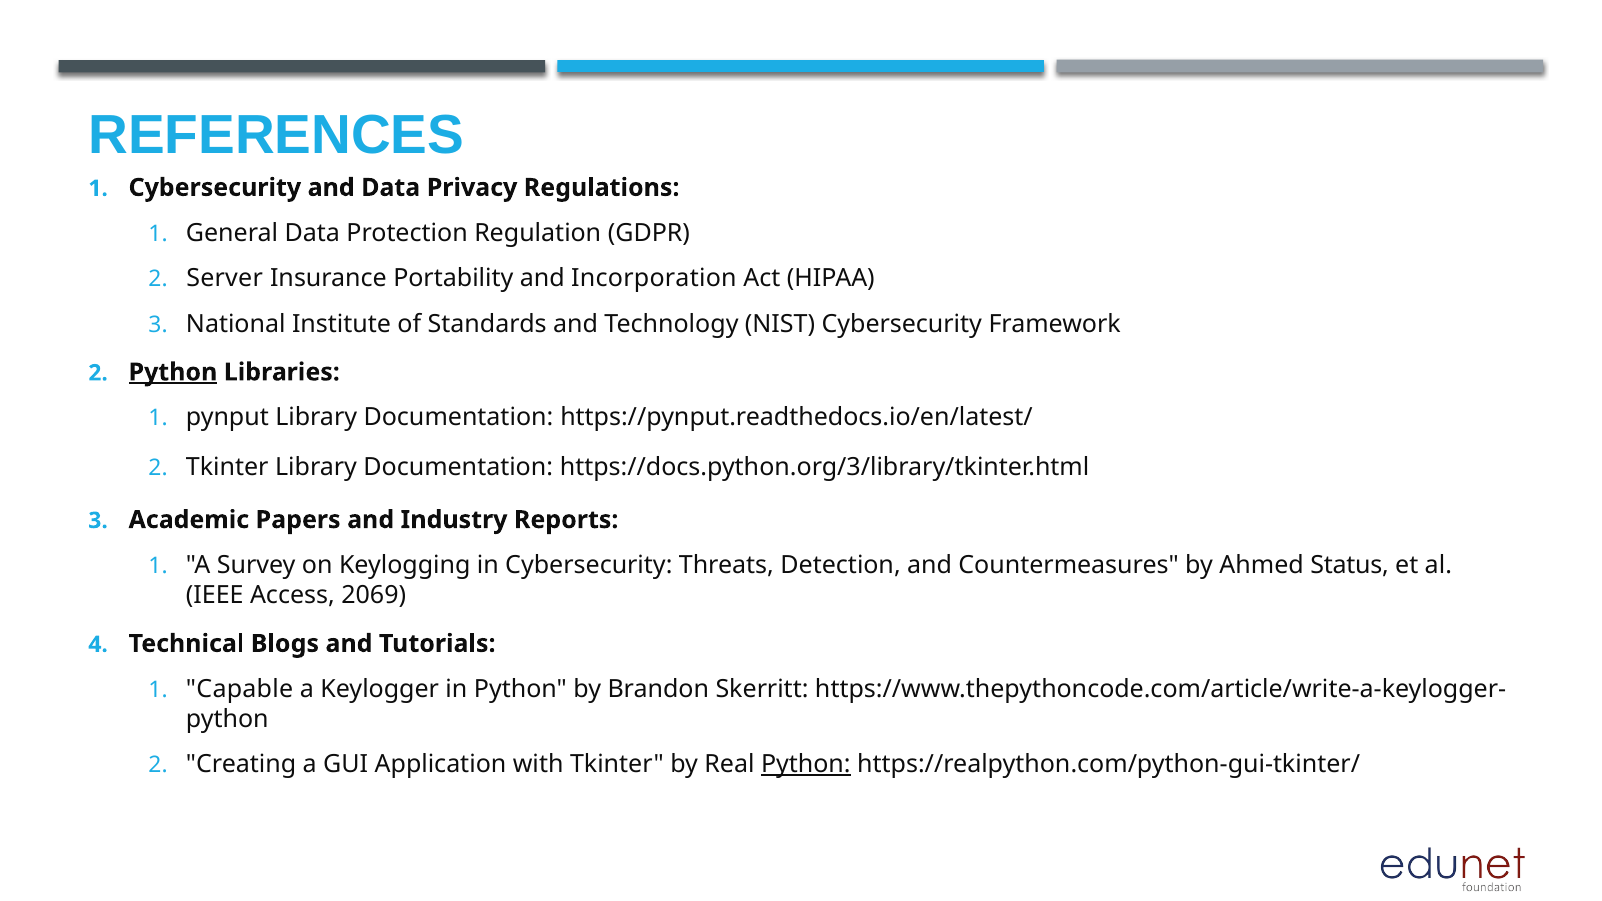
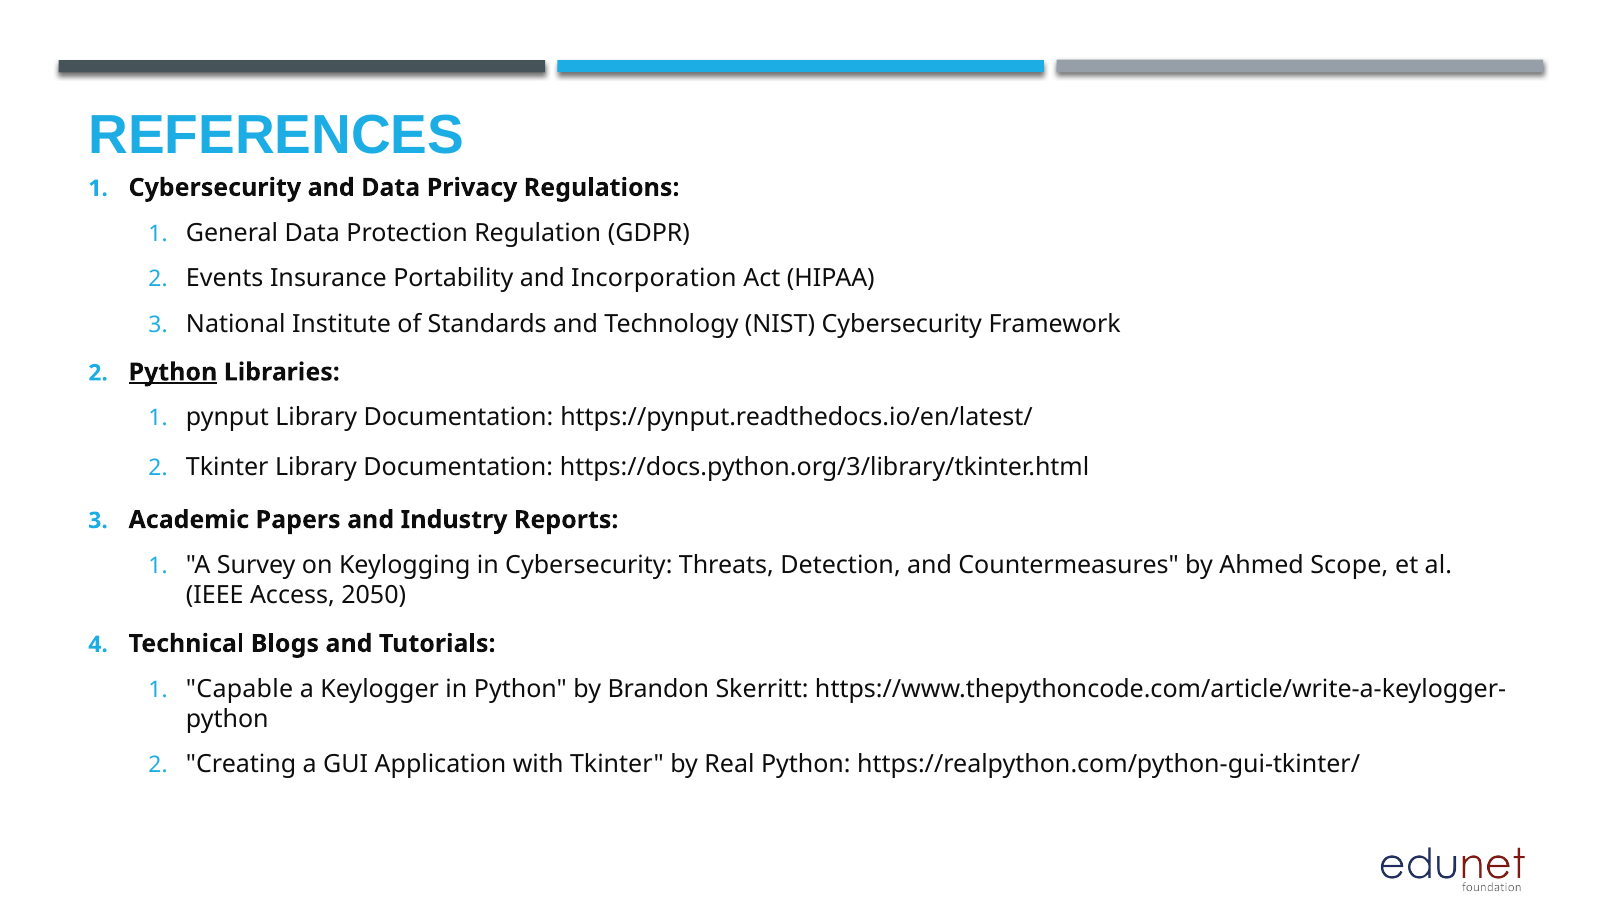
Server: Server -> Events
Status: Status -> Scope
2069: 2069 -> 2050
Python at (806, 765) underline: present -> none
